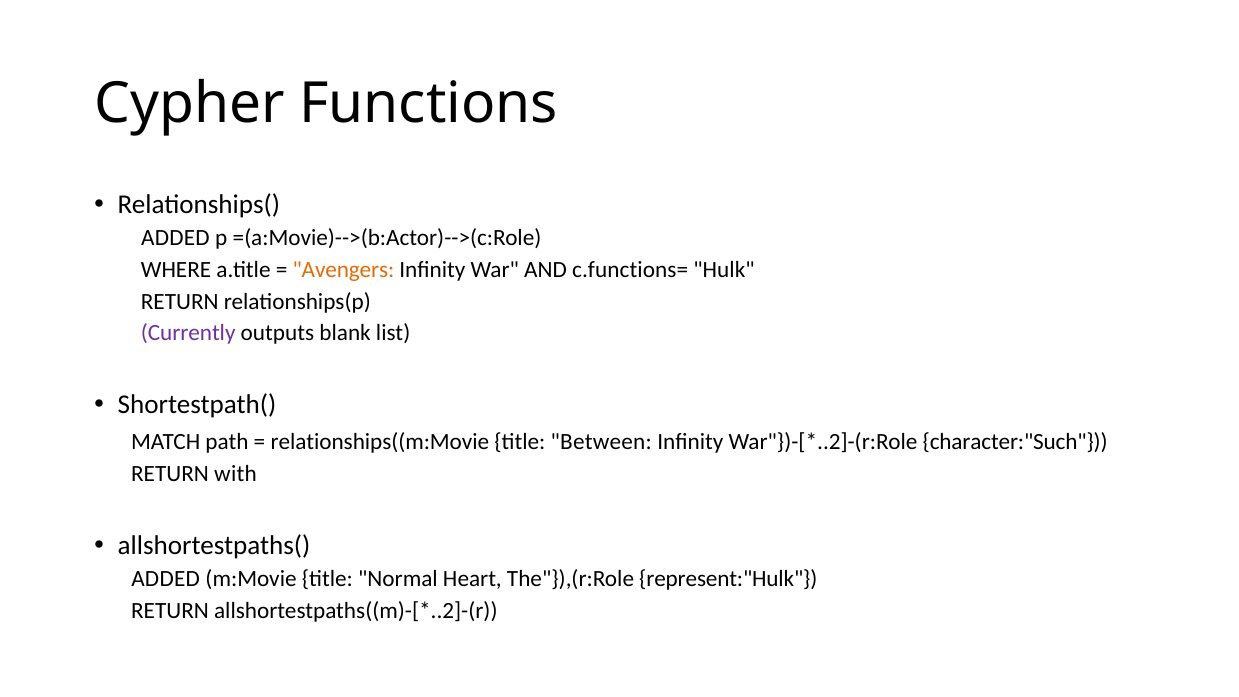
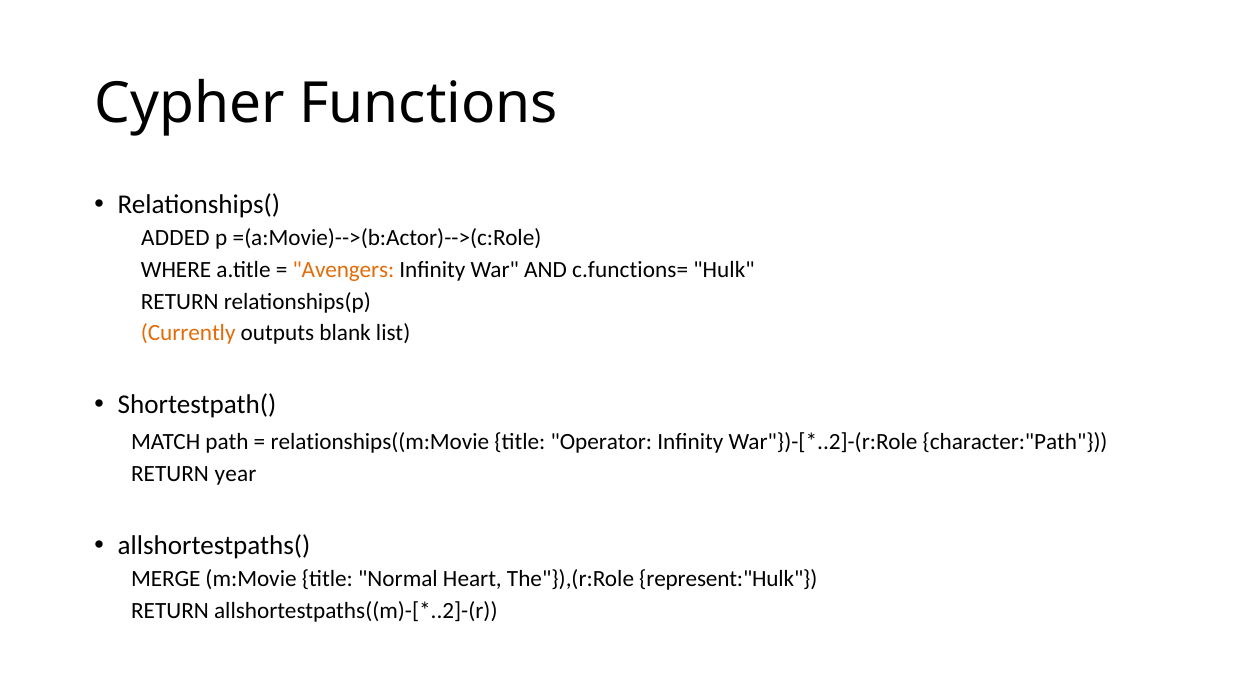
Currently colour: purple -> orange
Between: Between -> Operator
character:"Such: character:"Such -> character:"Path
with: with -> year
ADDED at (166, 579): ADDED -> MERGE
